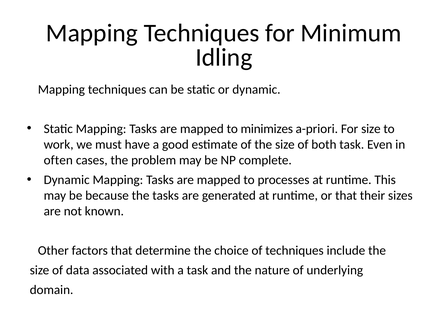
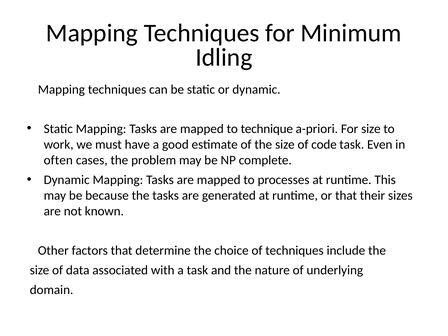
minimizes: minimizes -> technique
both: both -> code
